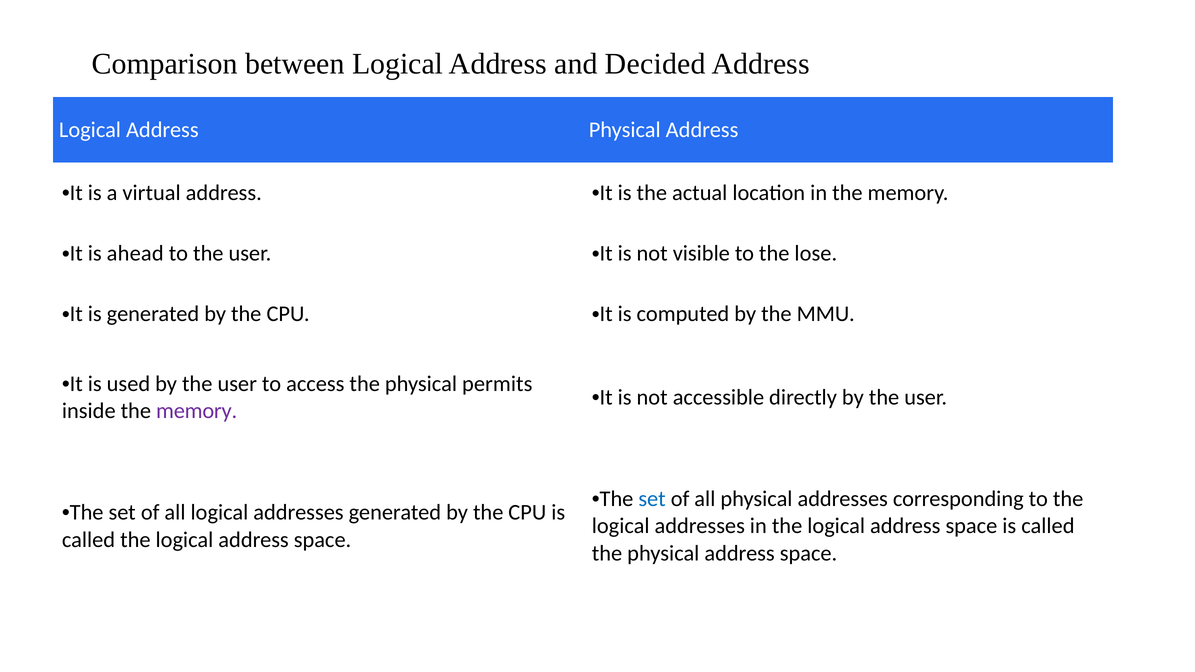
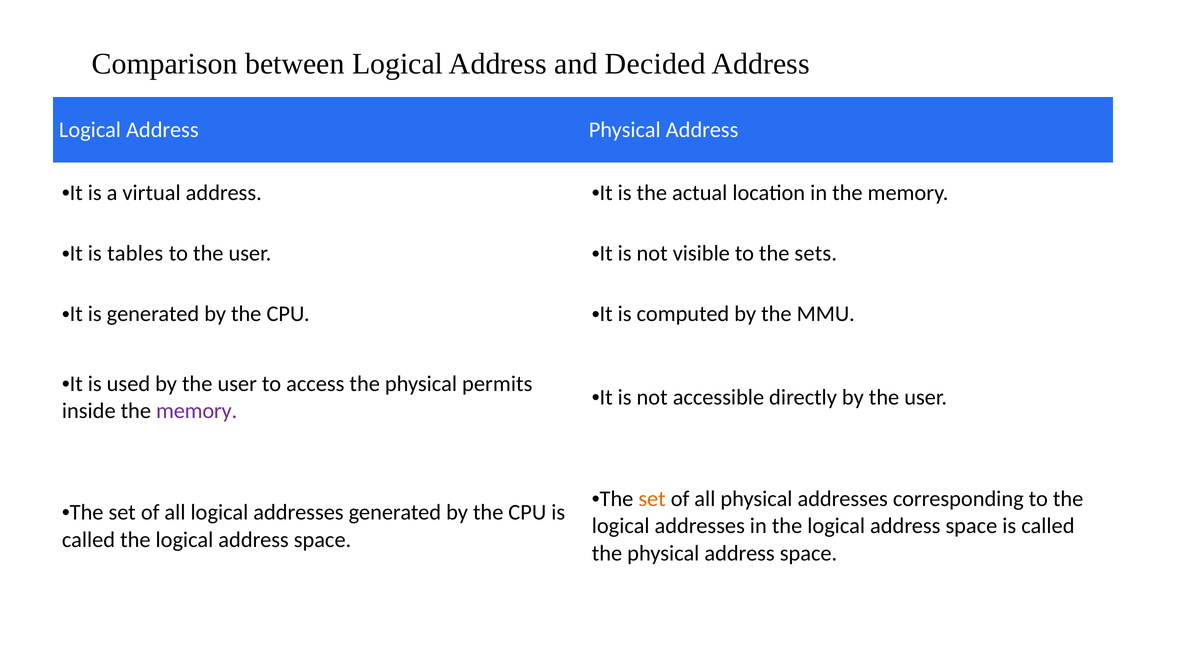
ahead: ahead -> tables
lose: lose -> sets
set at (652, 499) colour: blue -> orange
